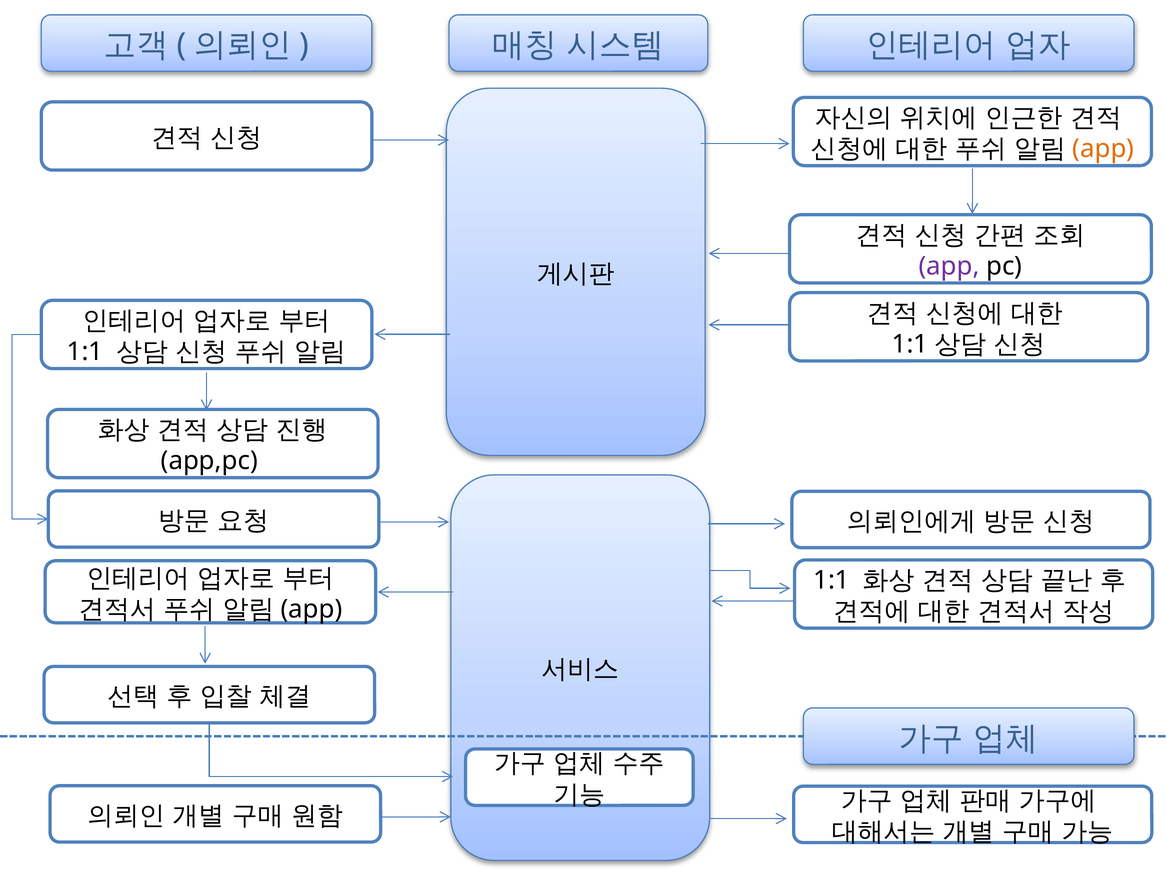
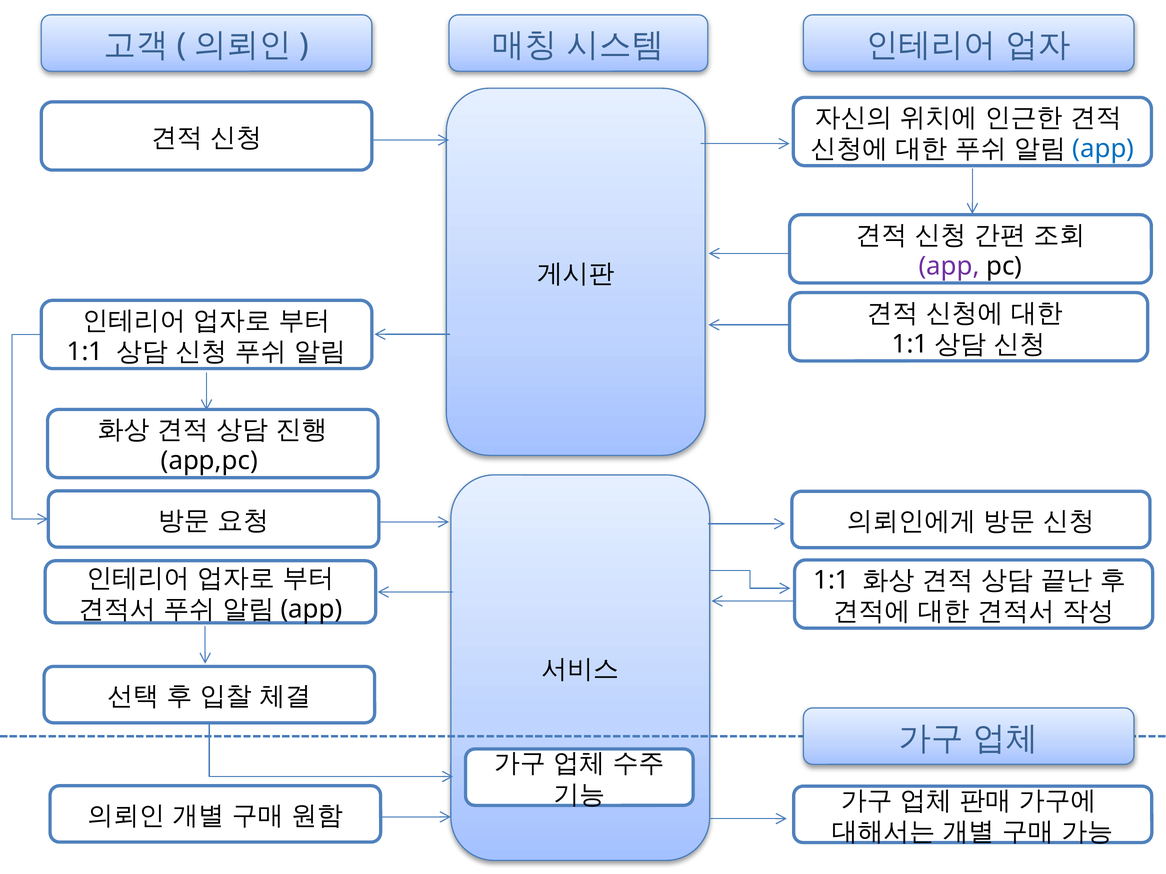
app at (1103, 149) colour: orange -> blue
